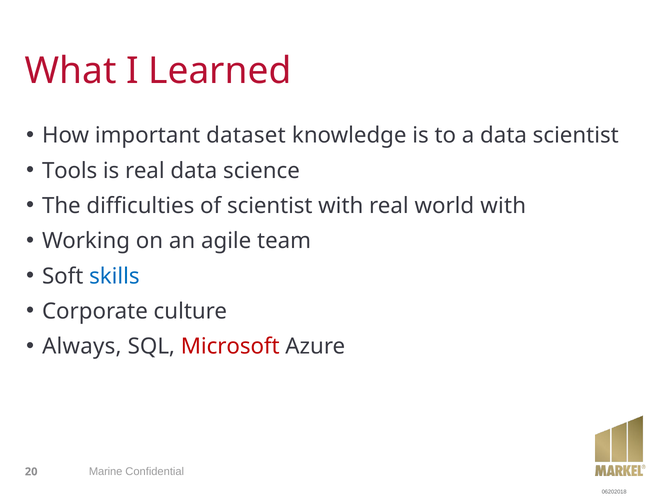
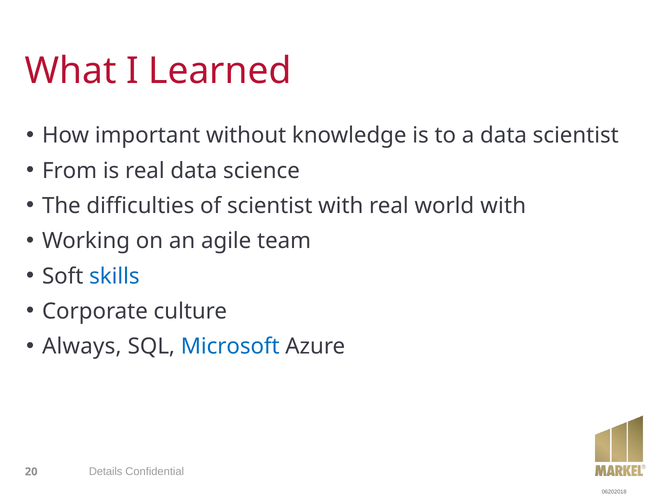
dataset: dataset -> without
Tools: Tools -> From
Microsoft colour: red -> blue
Marine: Marine -> Details
